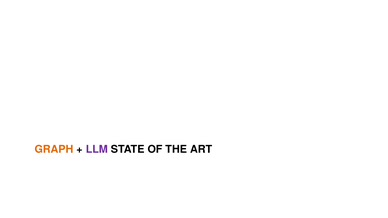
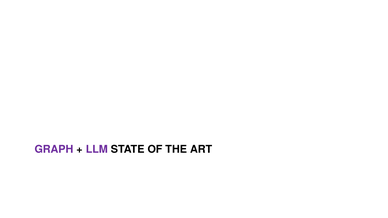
GRAPH colour: orange -> purple
